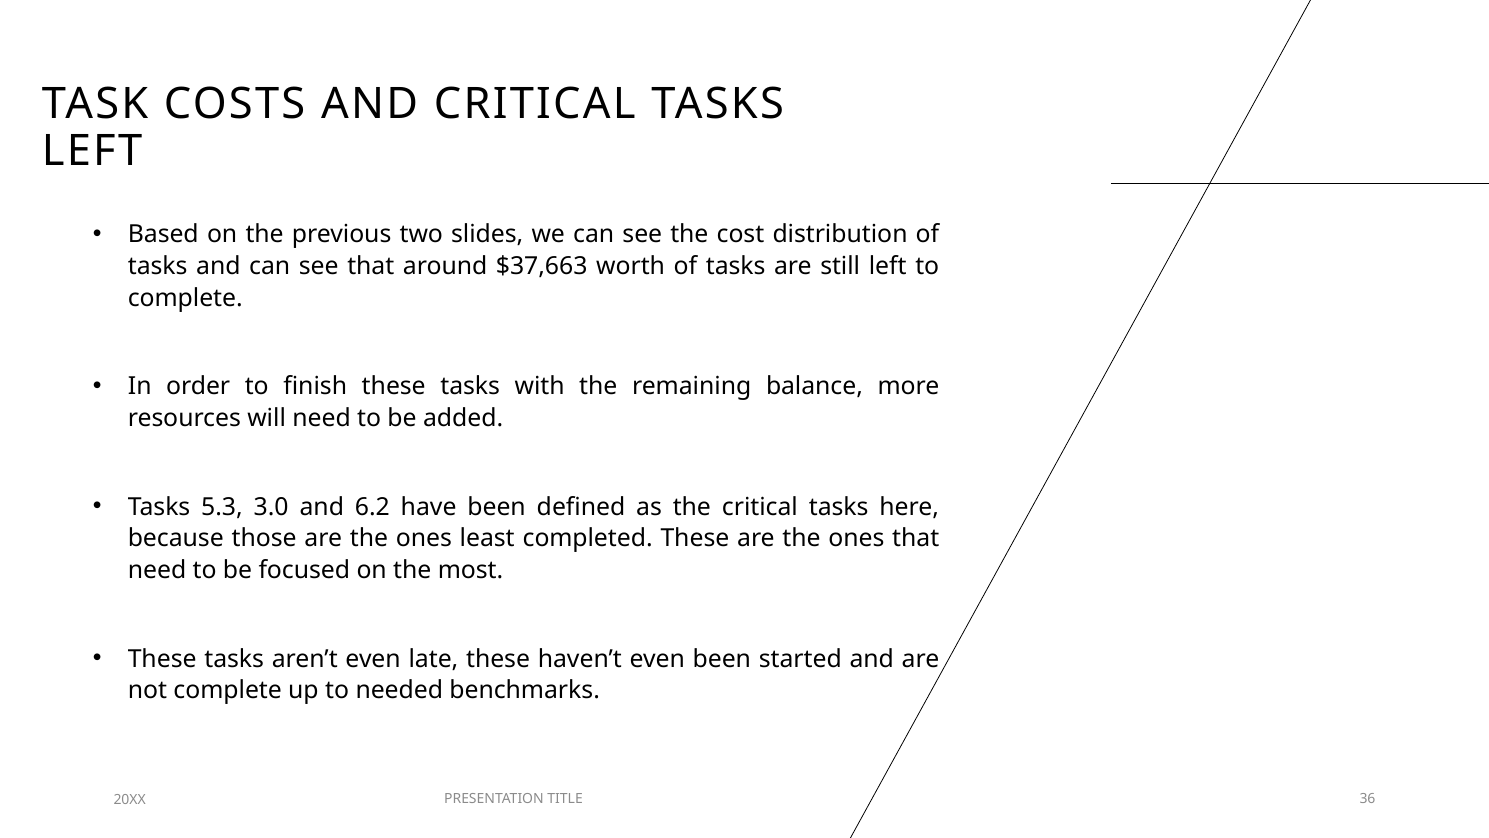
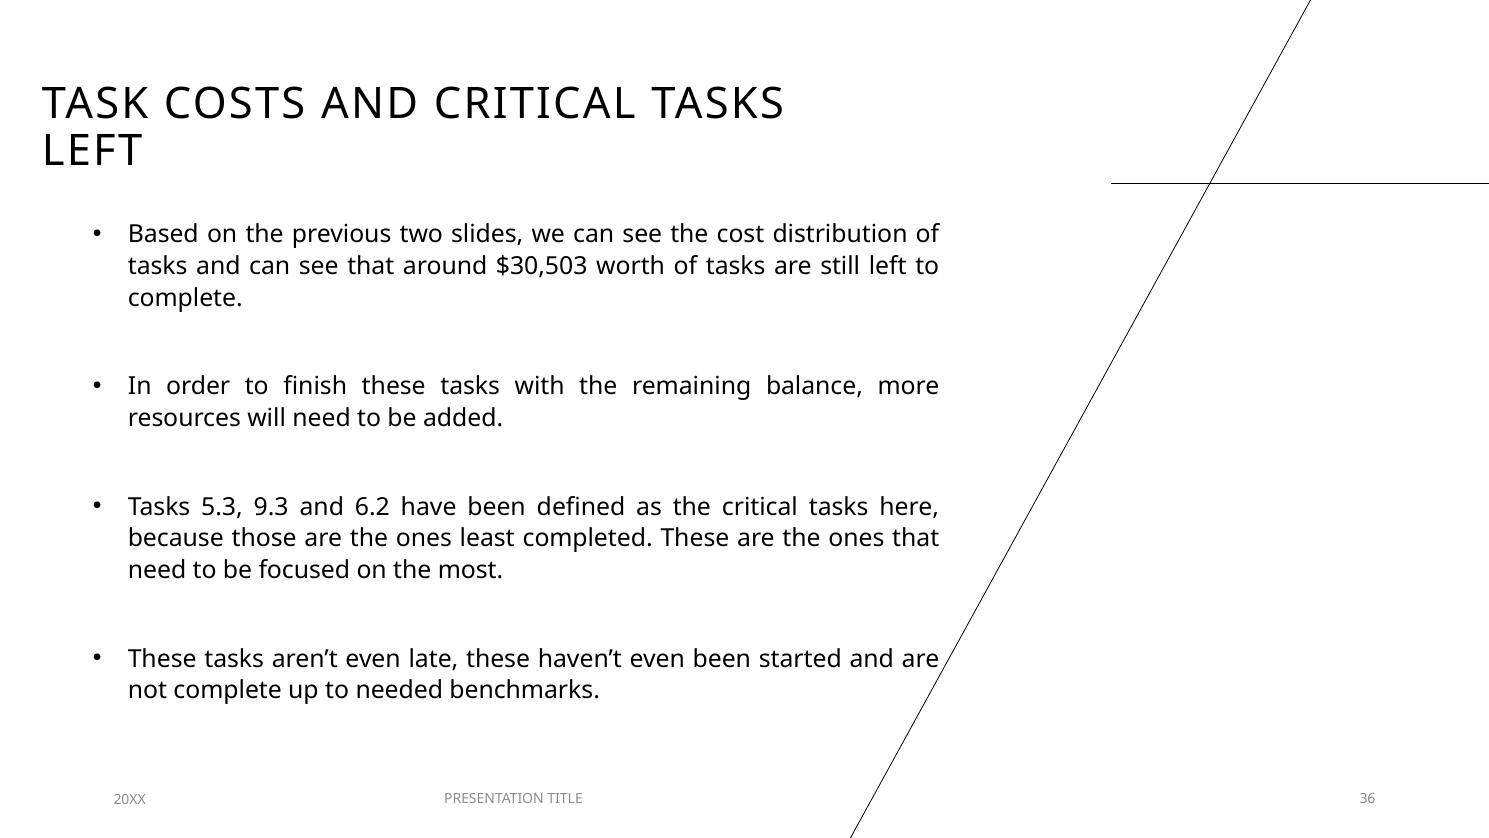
$37,663: $37,663 -> $30,503
3.0: 3.0 -> 9.3
